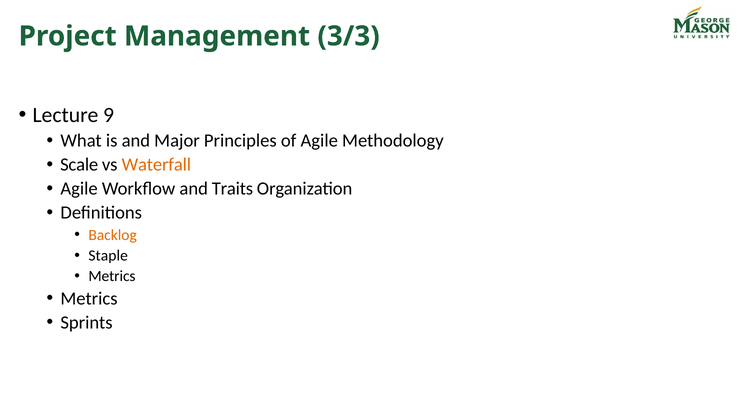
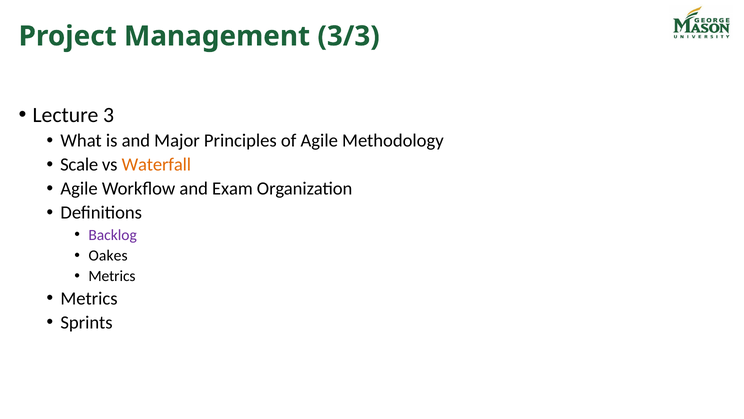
9: 9 -> 3
Traits: Traits -> Exam
Backlog colour: orange -> purple
Staple: Staple -> Oakes
